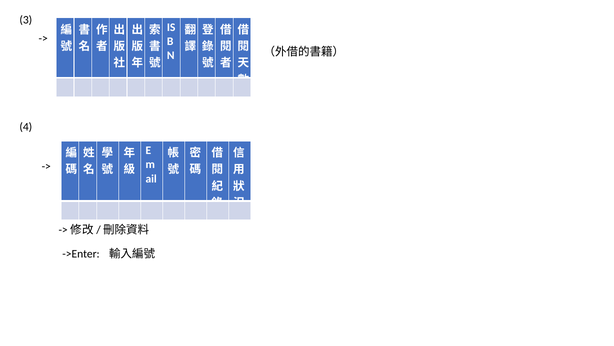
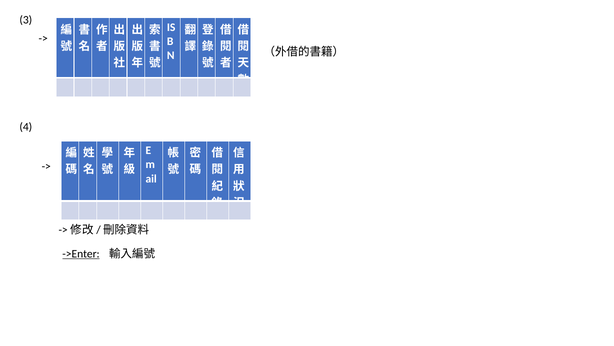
->Enter underline: none -> present
